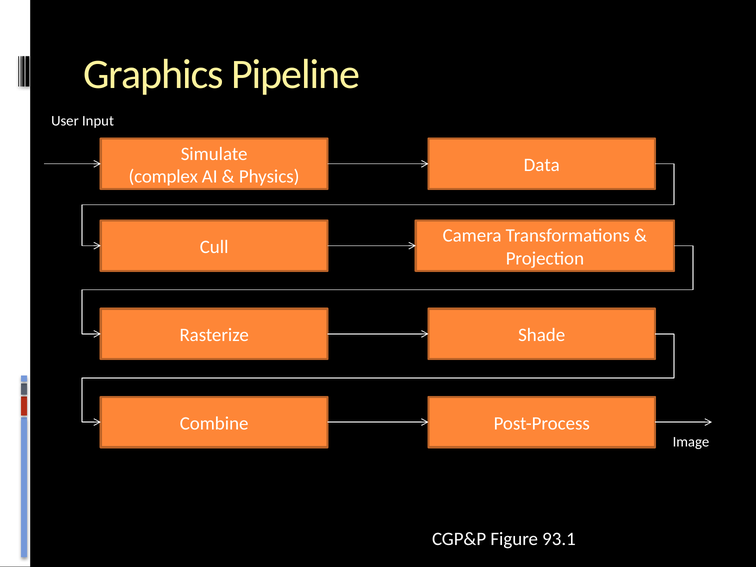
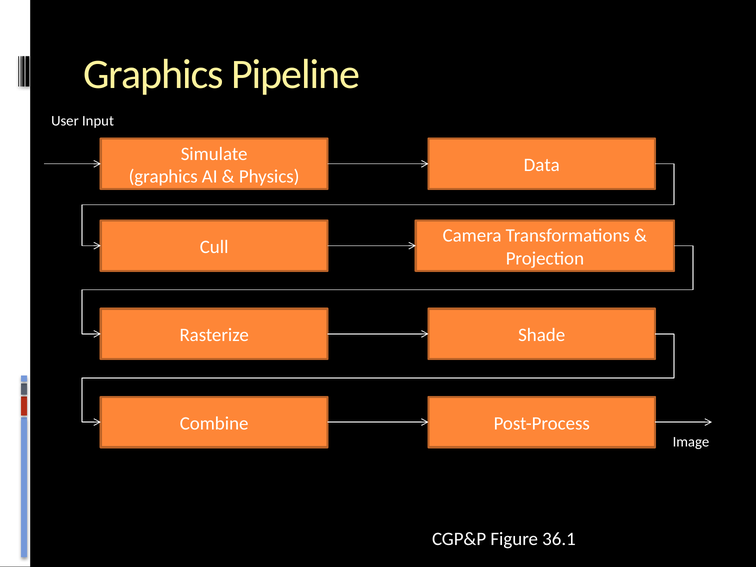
complex at (163, 176): complex -> graphics
93.1: 93.1 -> 36.1
